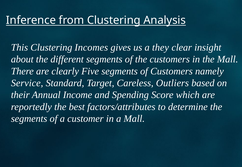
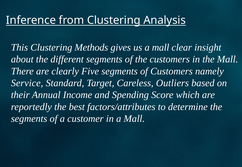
Incomes: Incomes -> Methods
us a they: they -> mall
